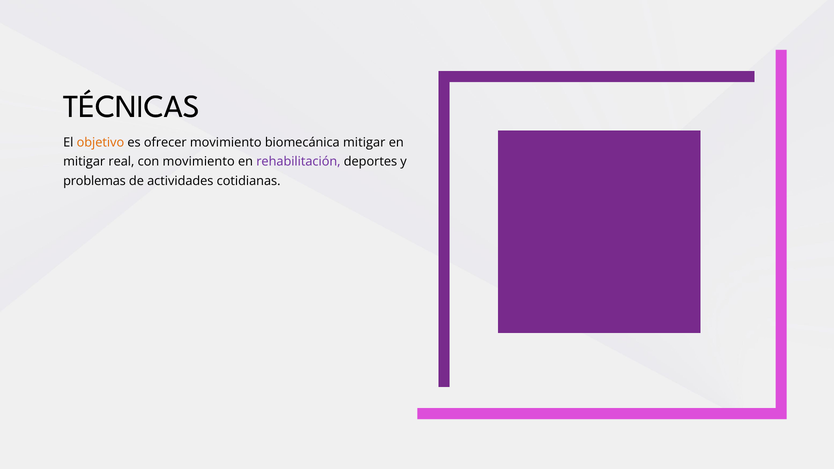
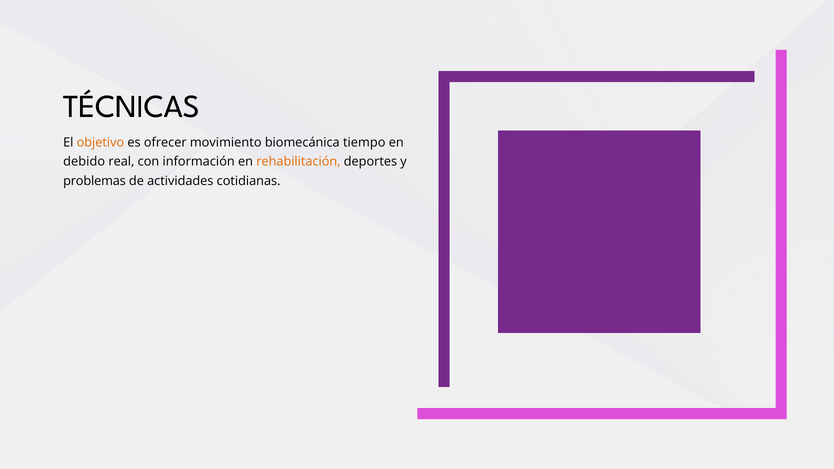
biomecánica mitigar: mitigar -> tiempo
mitigar at (84, 162): mitigar -> debido
con movimiento: movimiento -> información
rehabilitación colour: purple -> orange
